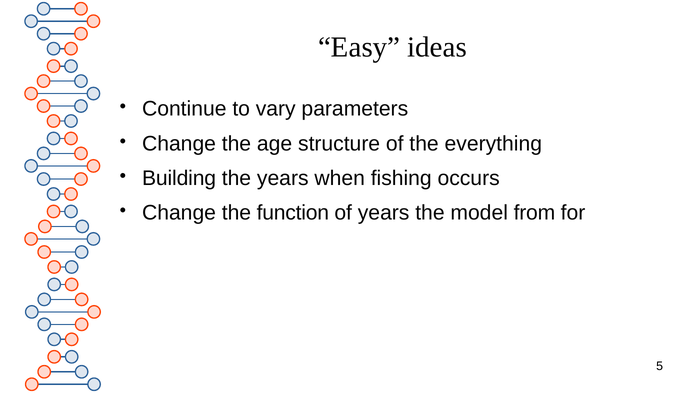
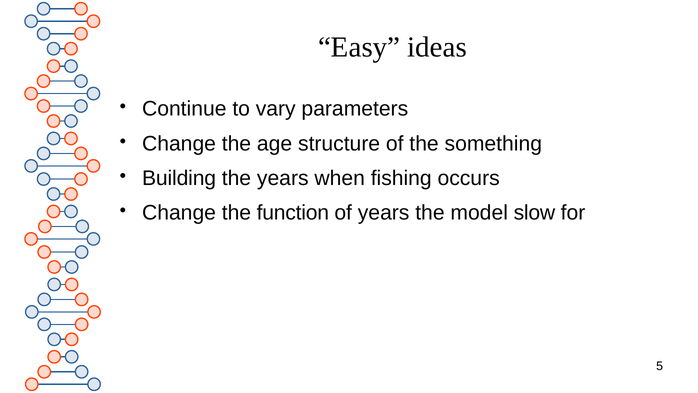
everything: everything -> something
from: from -> slow
